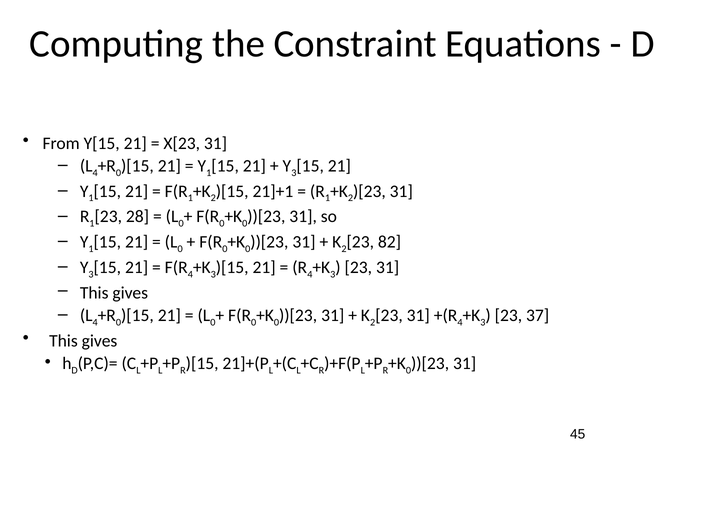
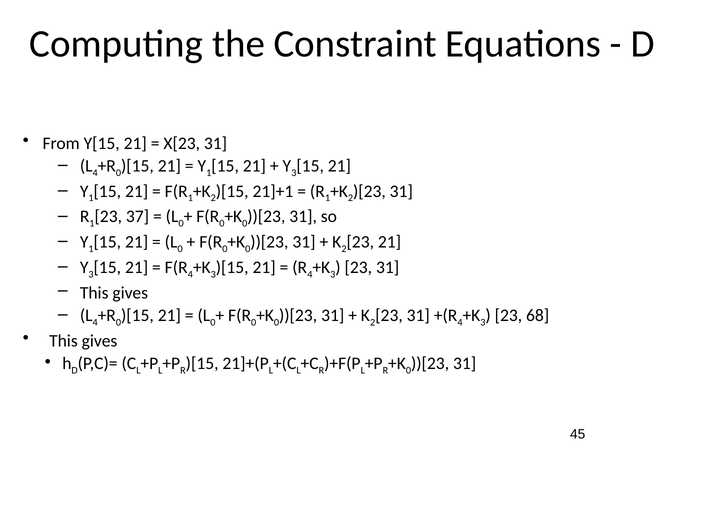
28: 28 -> 37
23 82: 82 -> 21
37: 37 -> 68
